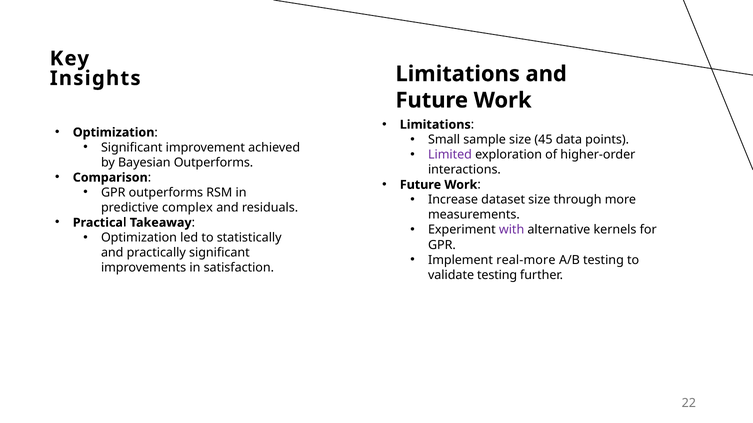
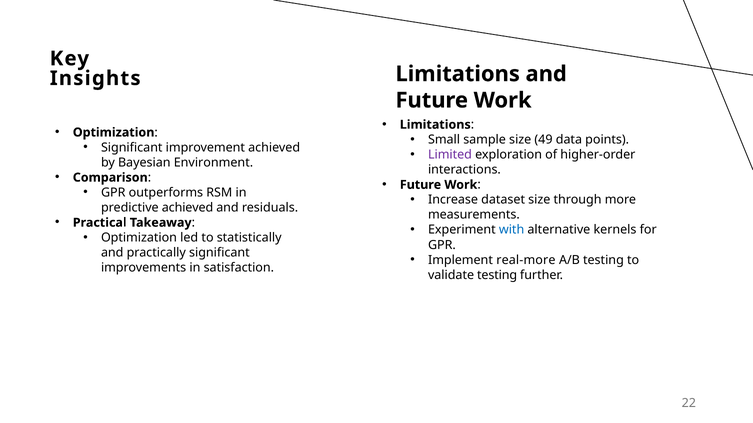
45: 45 -> 49
Bayesian Outperforms: Outperforms -> Environment
predictive complex: complex -> achieved
with colour: purple -> blue
